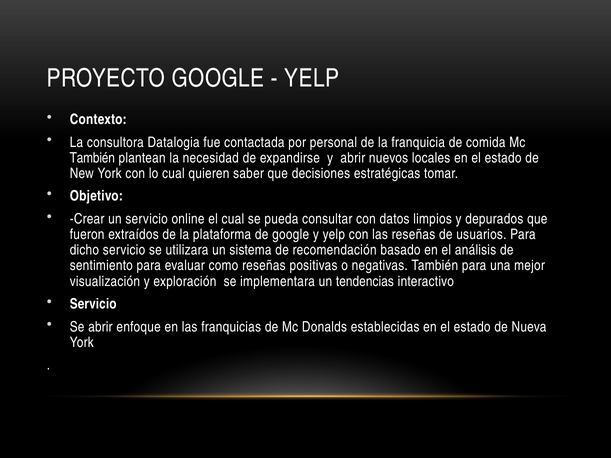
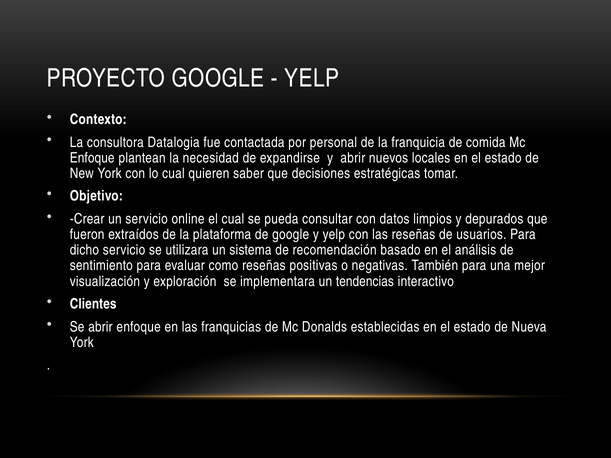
También at (92, 158): También -> Enfoque
Servicio at (93, 304): Servicio -> Clientes
